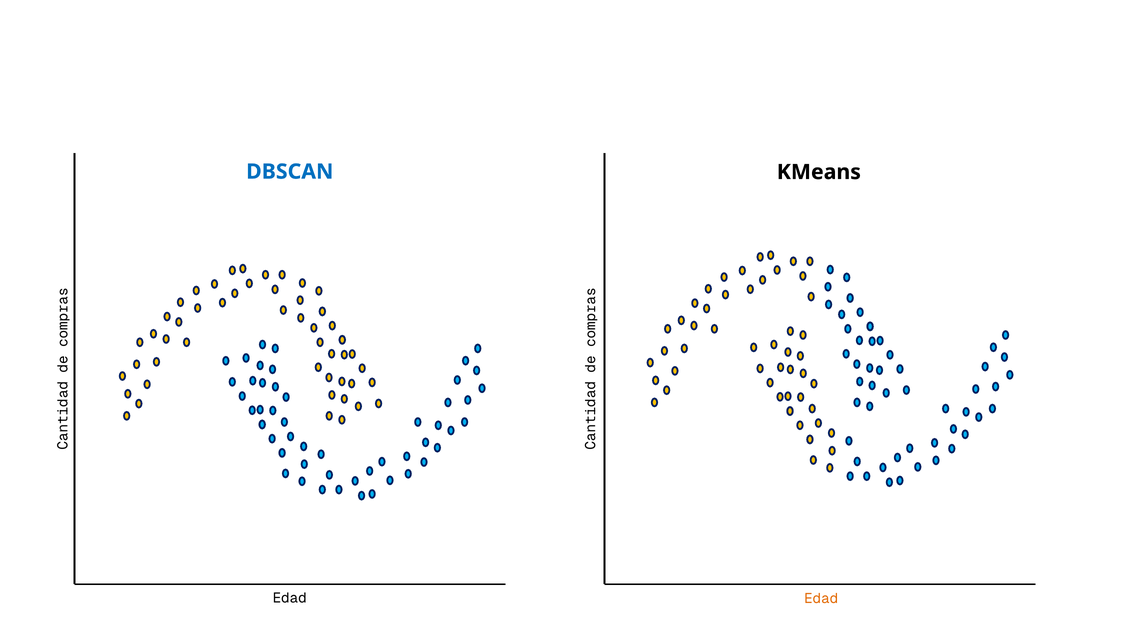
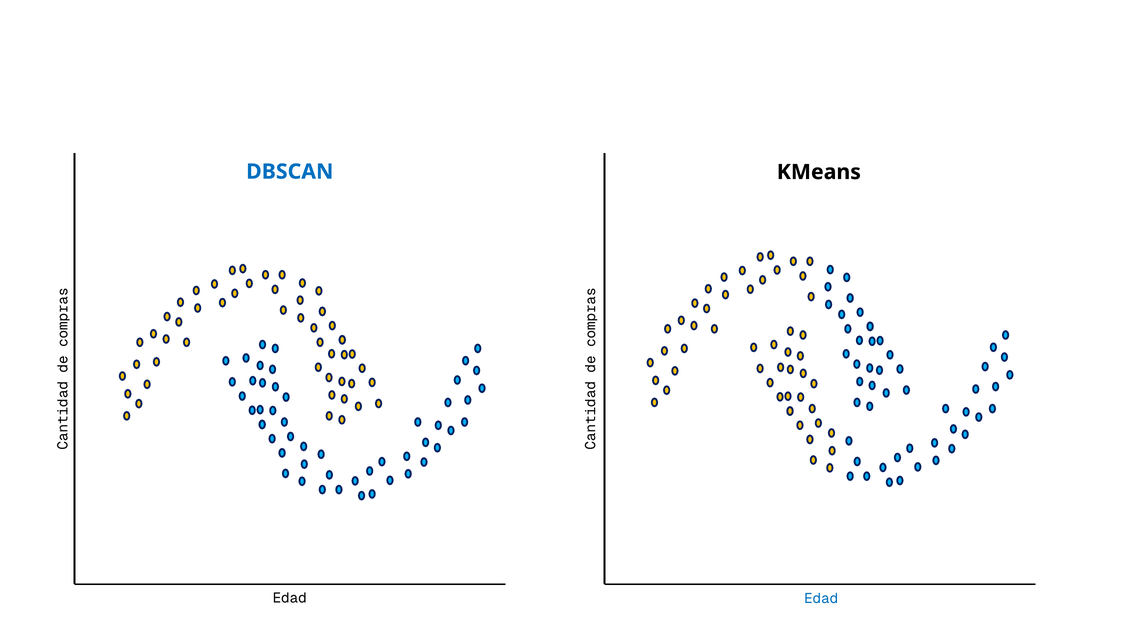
Edad at (821, 599) colour: orange -> blue
